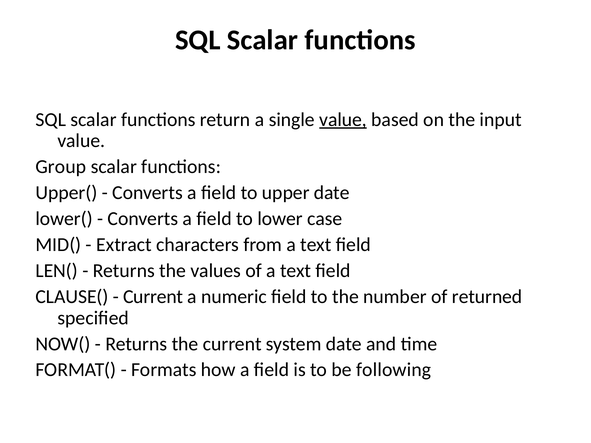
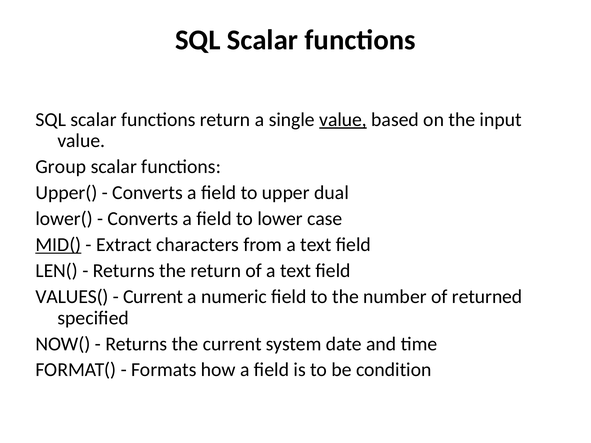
upper date: date -> dual
MID( underline: none -> present
the values: values -> return
CLAUSE(: CLAUSE( -> VALUES(
following: following -> condition
